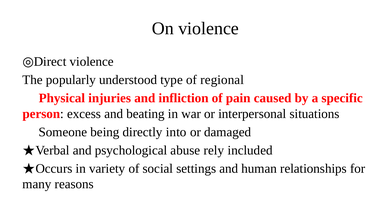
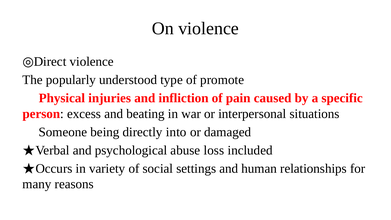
regional: regional -> promote
rely: rely -> loss
